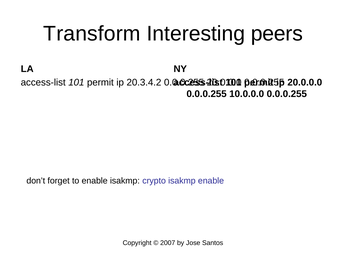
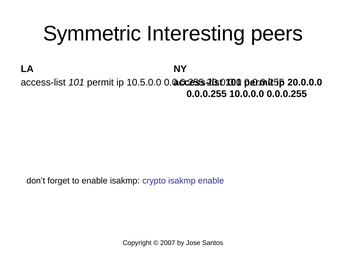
Transform: Transform -> Symmetric
20.3.4.2: 20.3.4.2 -> 10.5.0.0
